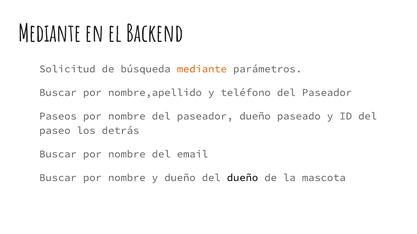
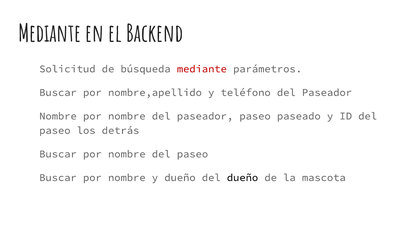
mediante at (202, 69) colour: orange -> red
Paseos at (58, 116): Paseos -> Nombre
paseador dueño: dueño -> paseo
nombre del email: email -> paseo
